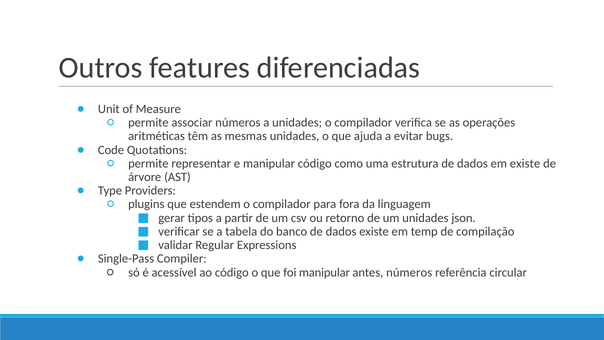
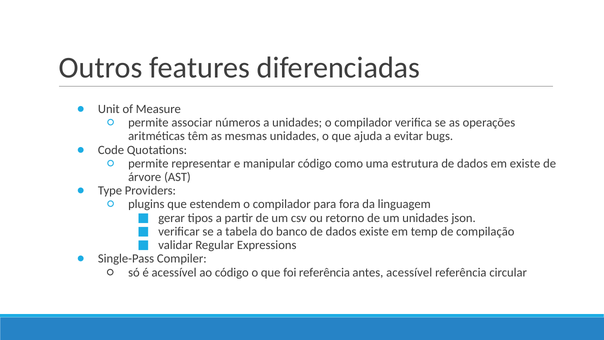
foi manipular: manipular -> referência
antes números: números -> acessível
